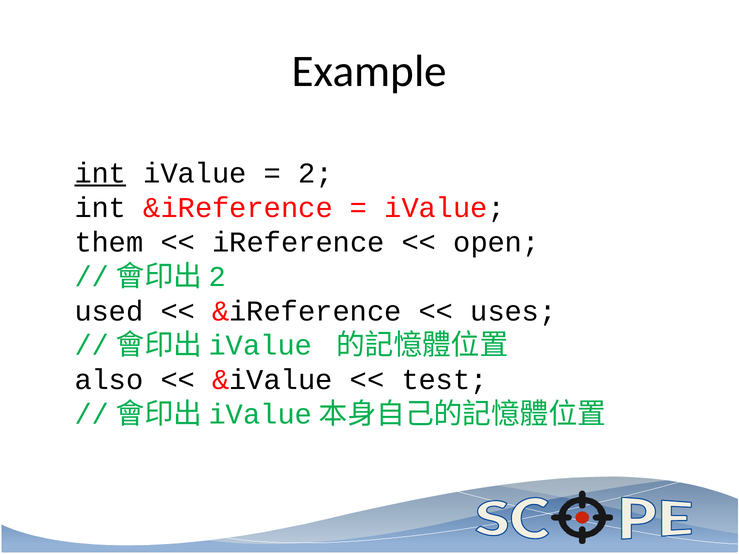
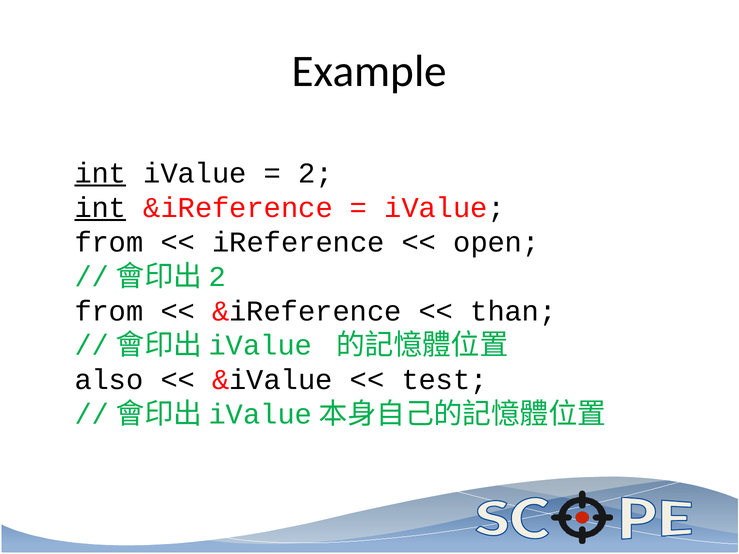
int at (100, 208) underline: none -> present
them at (109, 242): them -> from
used at (109, 311): used -> from
uses: uses -> than
